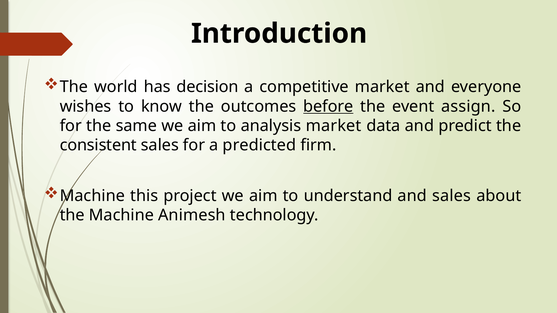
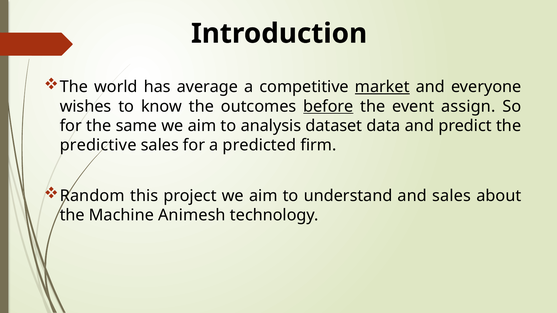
decision: decision -> average
market at (382, 87) underline: none -> present
analysis market: market -> dataset
consistent: consistent -> predictive
Machine at (92, 196): Machine -> Random
